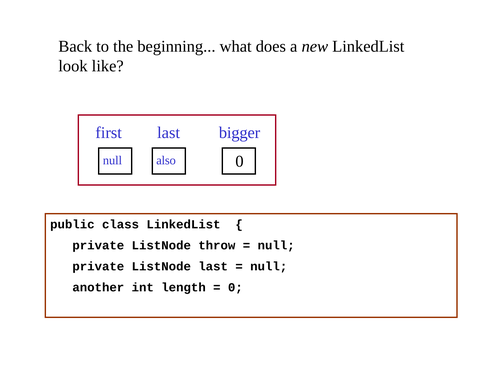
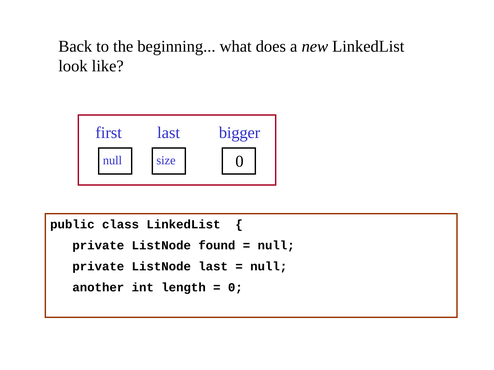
also: also -> size
throw: throw -> found
